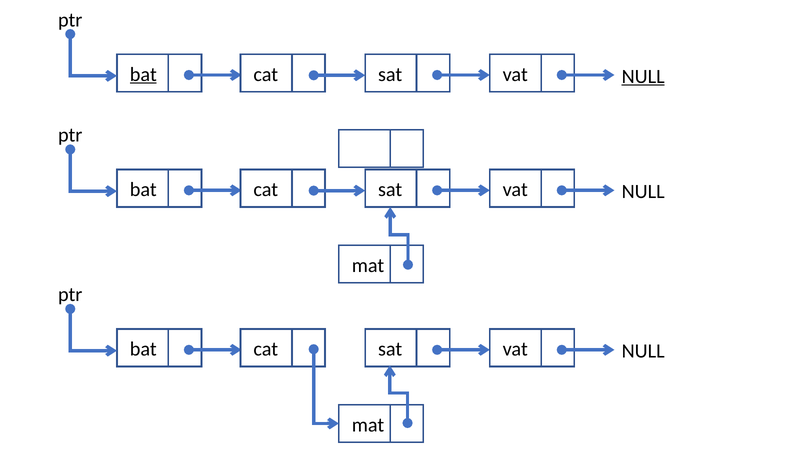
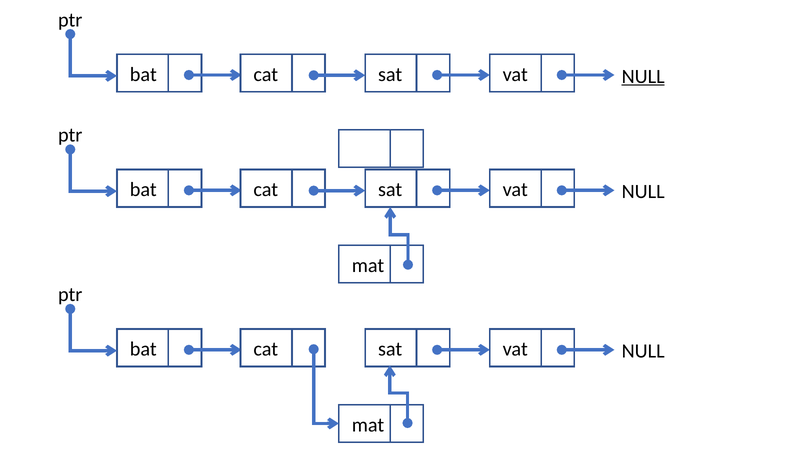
bat at (143, 74) underline: present -> none
